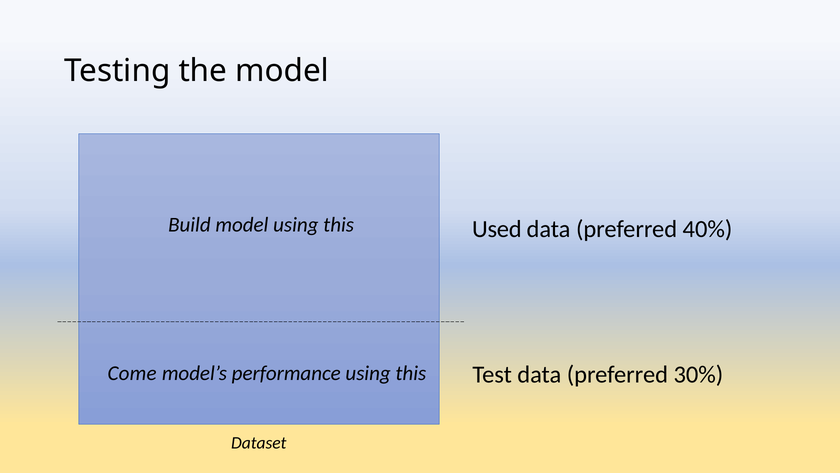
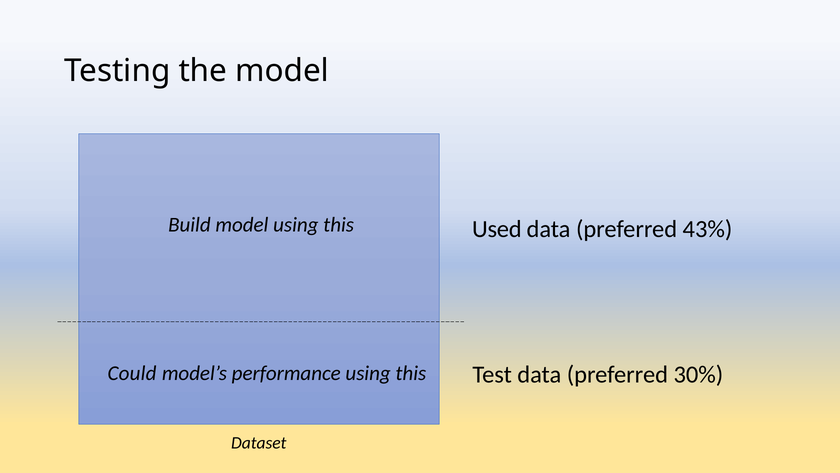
40%: 40% -> 43%
Come: Come -> Could
